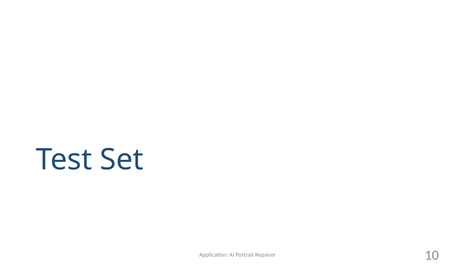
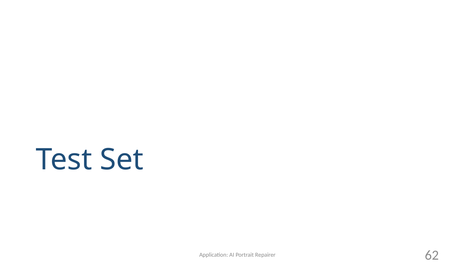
10: 10 -> 62
